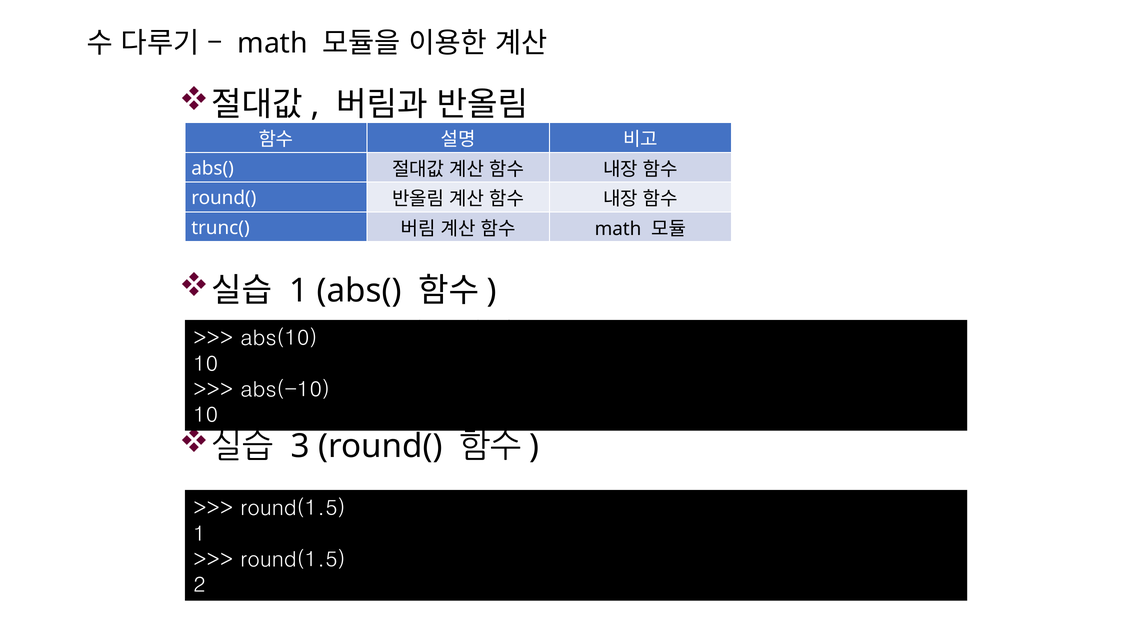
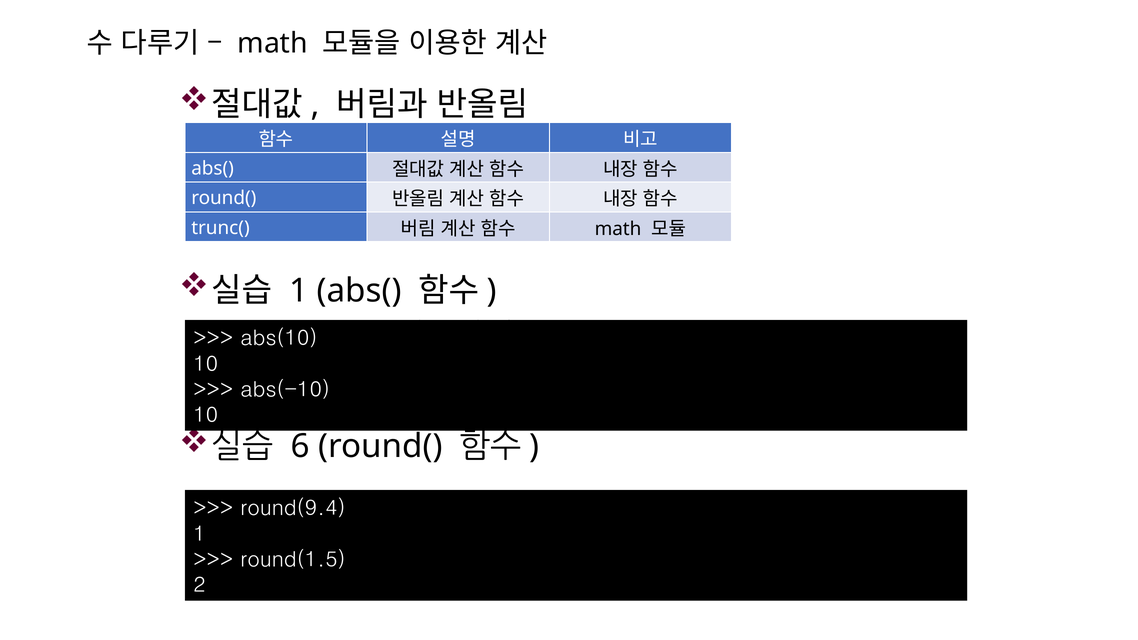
3: 3 -> 6
round(1.5 at (293, 509): round(1.5 -> round(9.4
